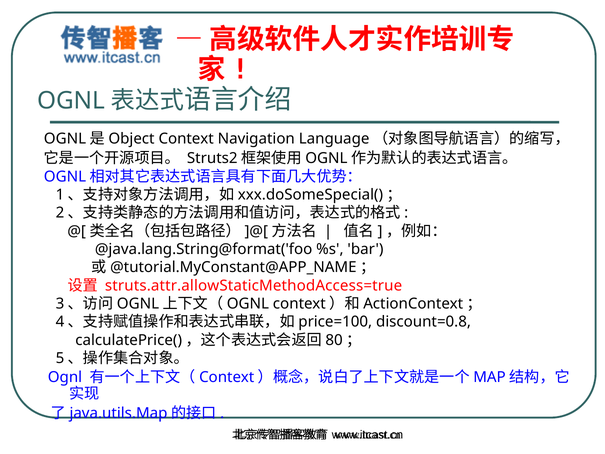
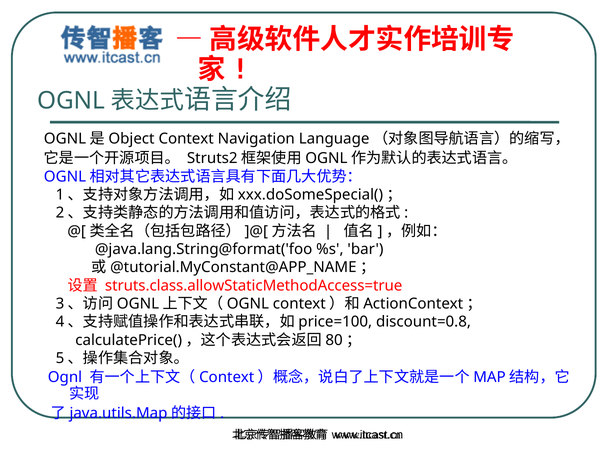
struts.attr.allowStaticMethodAccess=true: struts.attr.allowStaticMethodAccess=true -> struts.class.allowStaticMethodAccess=true
